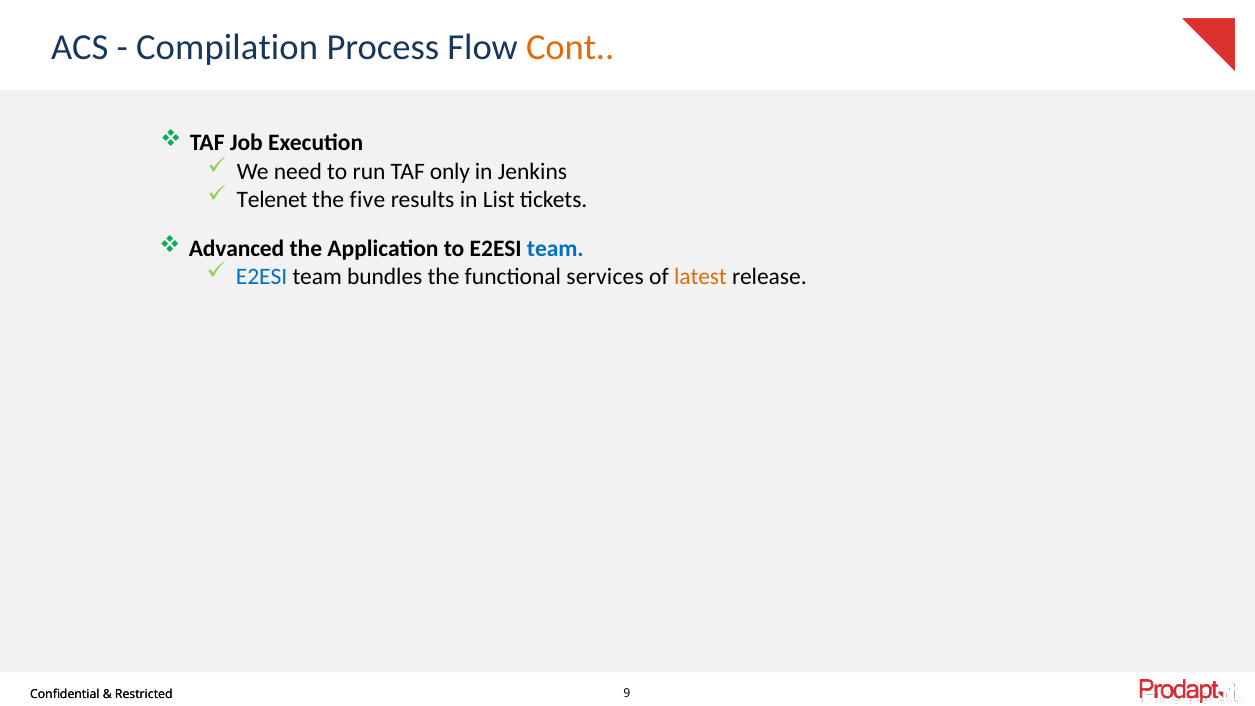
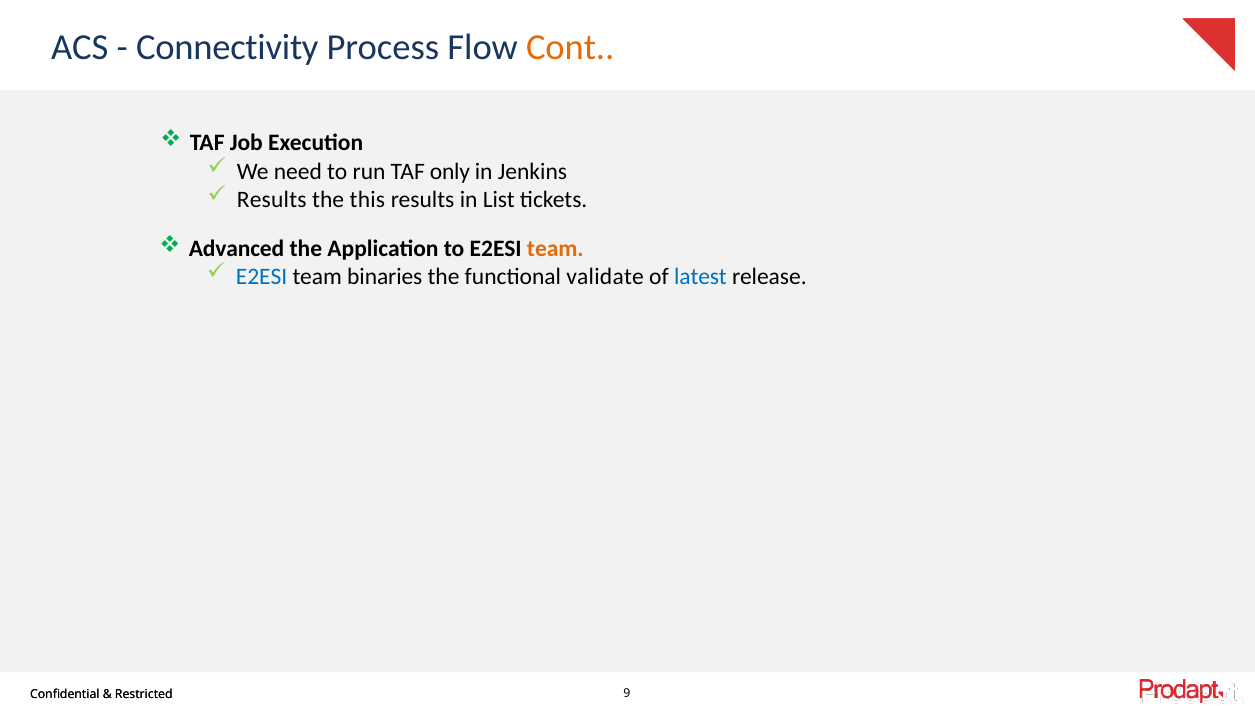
Compilation: Compilation -> Connectivity
Telenet at (272, 199): Telenet -> Results
five: five -> this
team at (555, 249) colour: blue -> orange
bundles: bundles -> binaries
services: services -> validate
latest colour: orange -> blue
